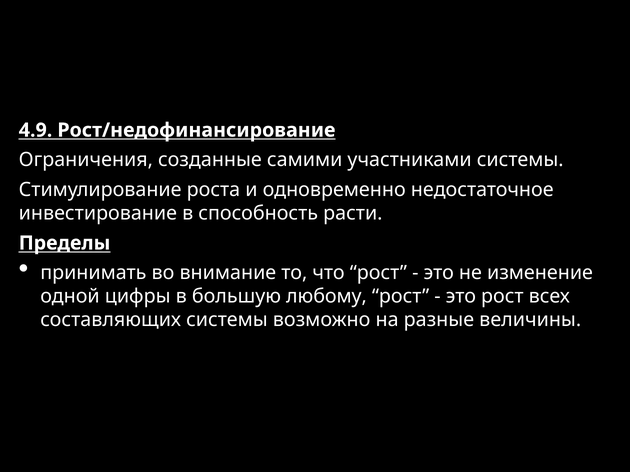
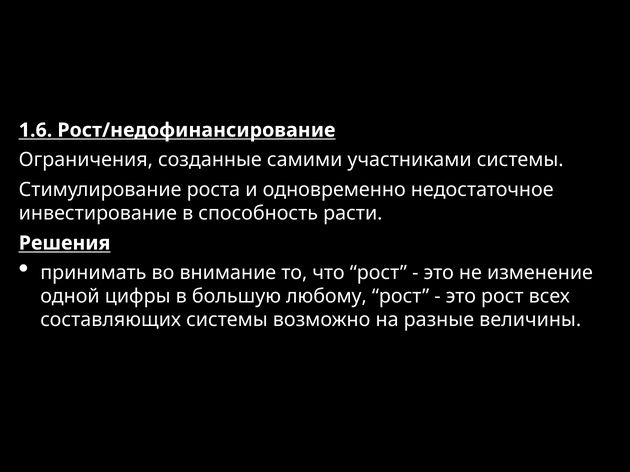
4.9: 4.9 -> 1.6
Пределы: Пределы -> Решения
